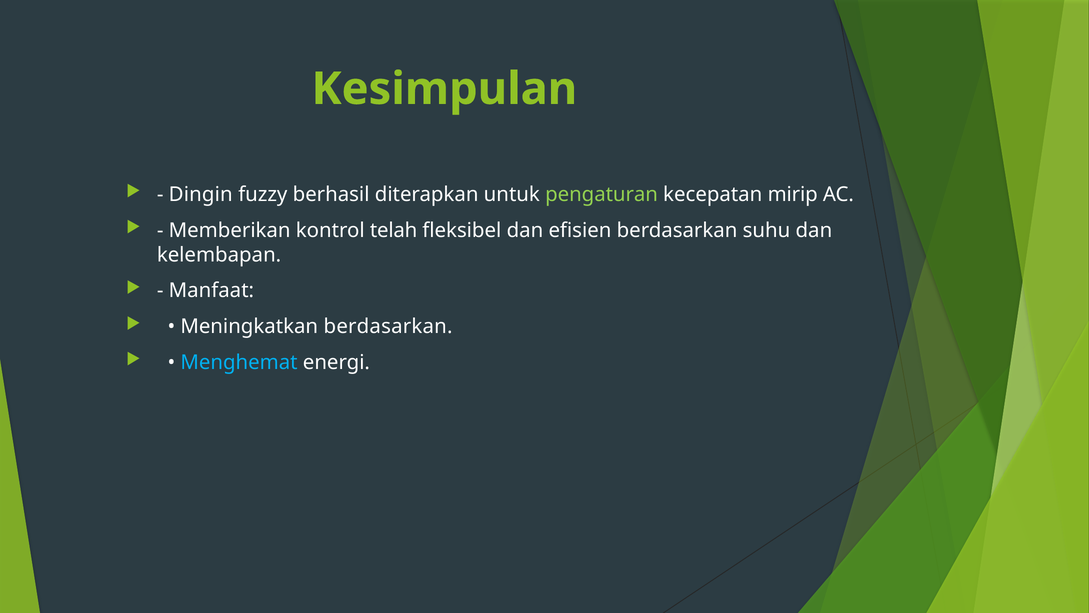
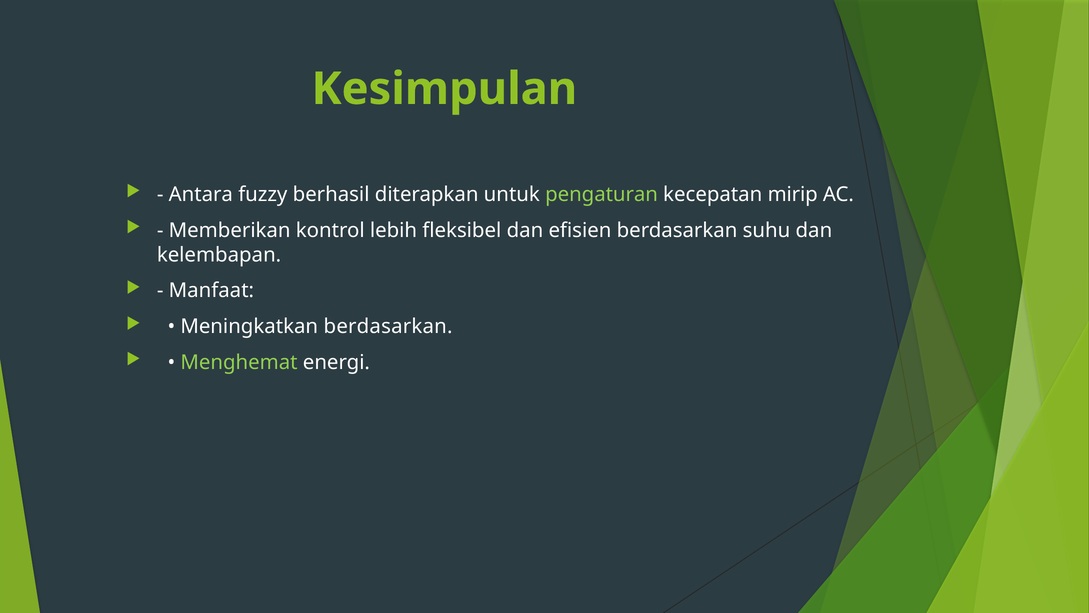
Dingin: Dingin -> Antara
telah: telah -> lebih
Menghemat colour: light blue -> light green
